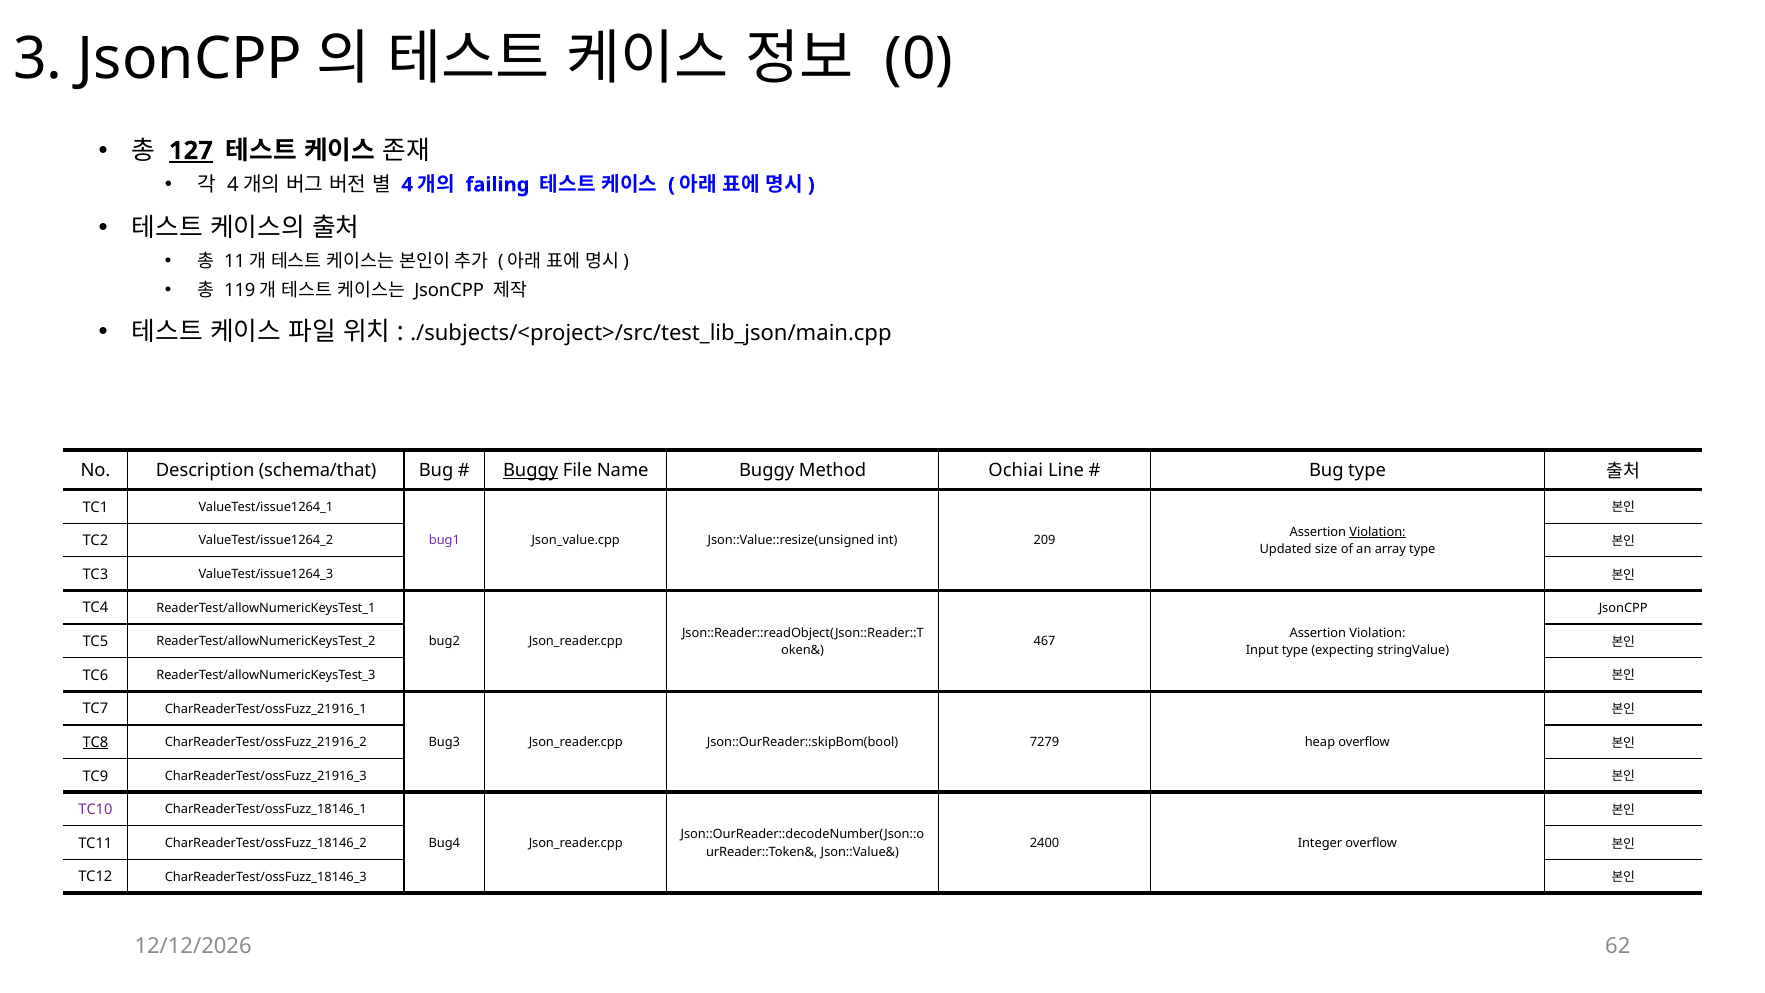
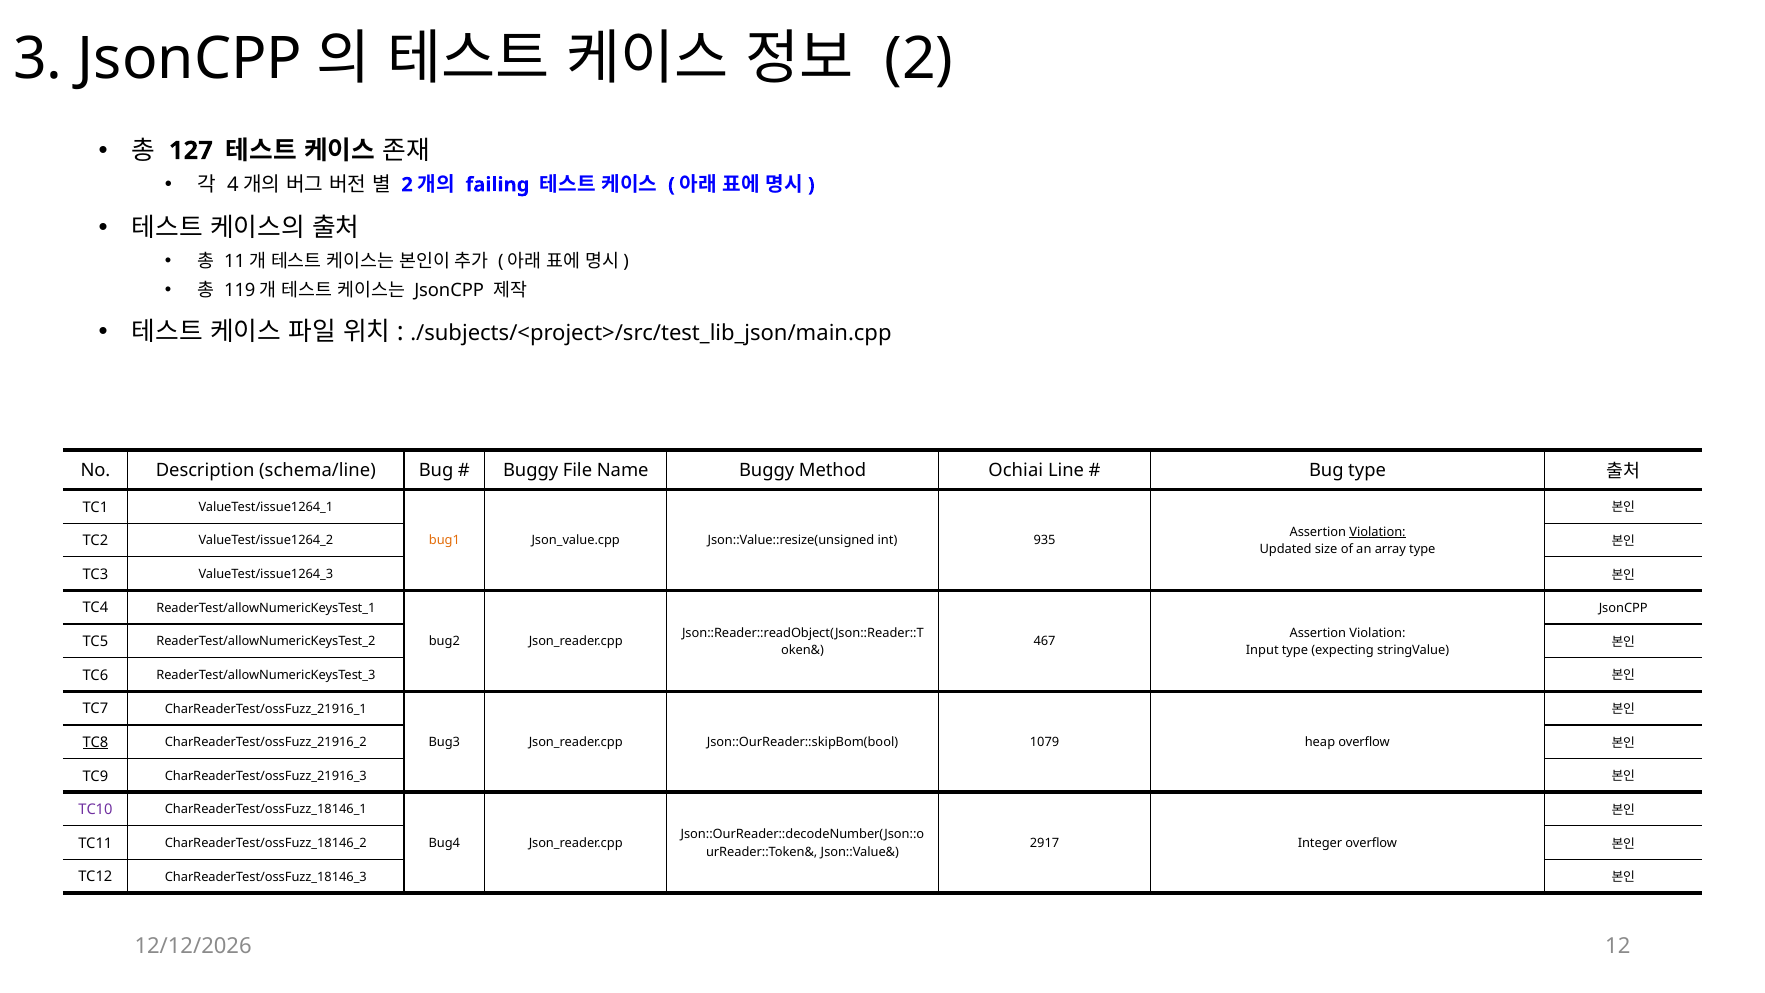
0 at (919, 59): 0 -> 2
127 underline: present -> none
4 at (407, 185): 4 -> 2
schema/that: schema/that -> schema/line
Buggy at (531, 471) underline: present -> none
bug1 colour: purple -> orange
209: 209 -> 935
7279: 7279 -> 1079
2400: 2400 -> 2917
62: 62 -> 12
